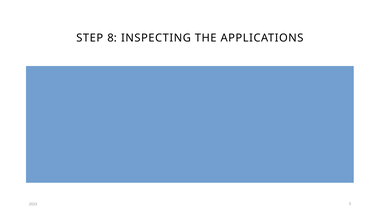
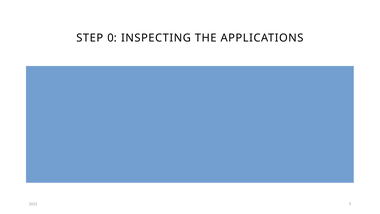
8: 8 -> 0
